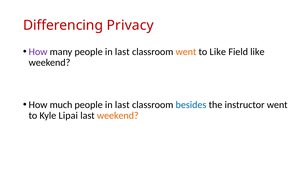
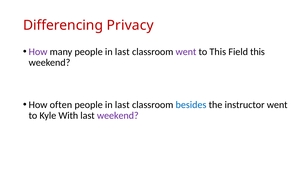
went at (186, 52) colour: orange -> purple
to Like: Like -> This
Field like: like -> this
much: much -> often
Lipai: Lipai -> With
weekend at (118, 116) colour: orange -> purple
